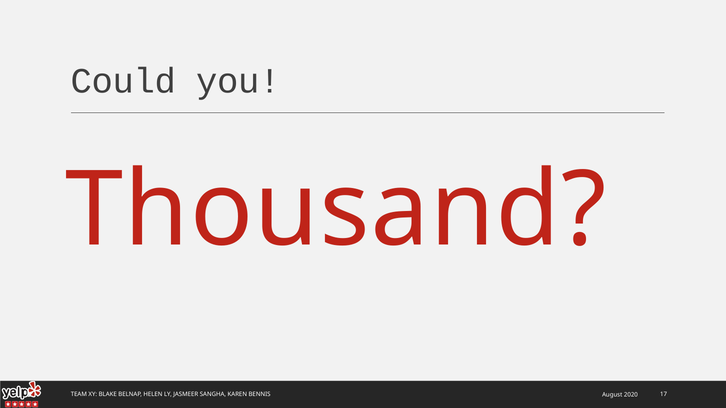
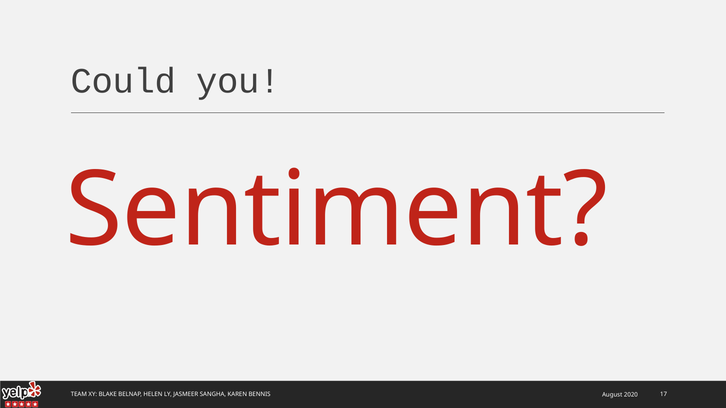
Thousand: Thousand -> Sentiment
